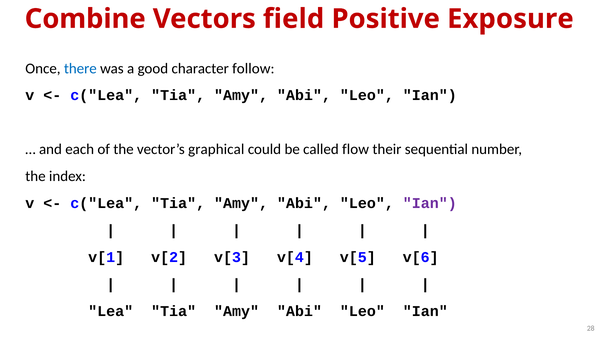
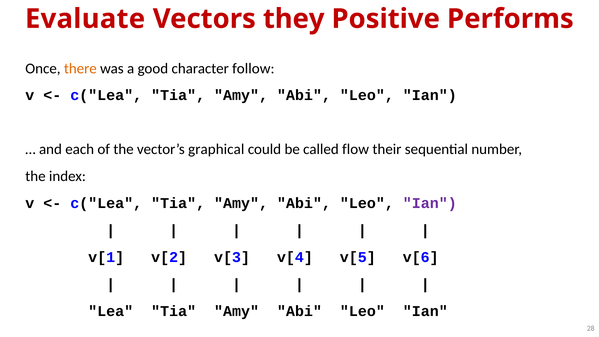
Combine: Combine -> Evaluate
field: field -> they
Exposure: Exposure -> Performs
there colour: blue -> orange
